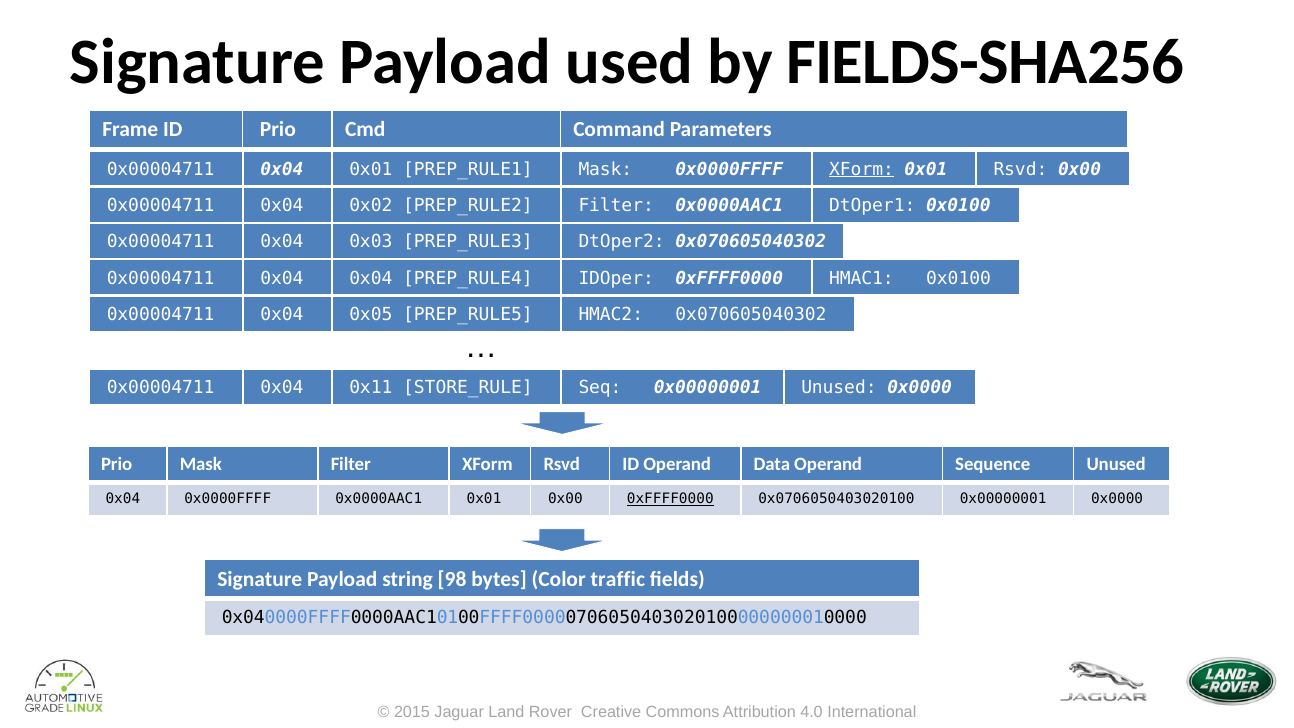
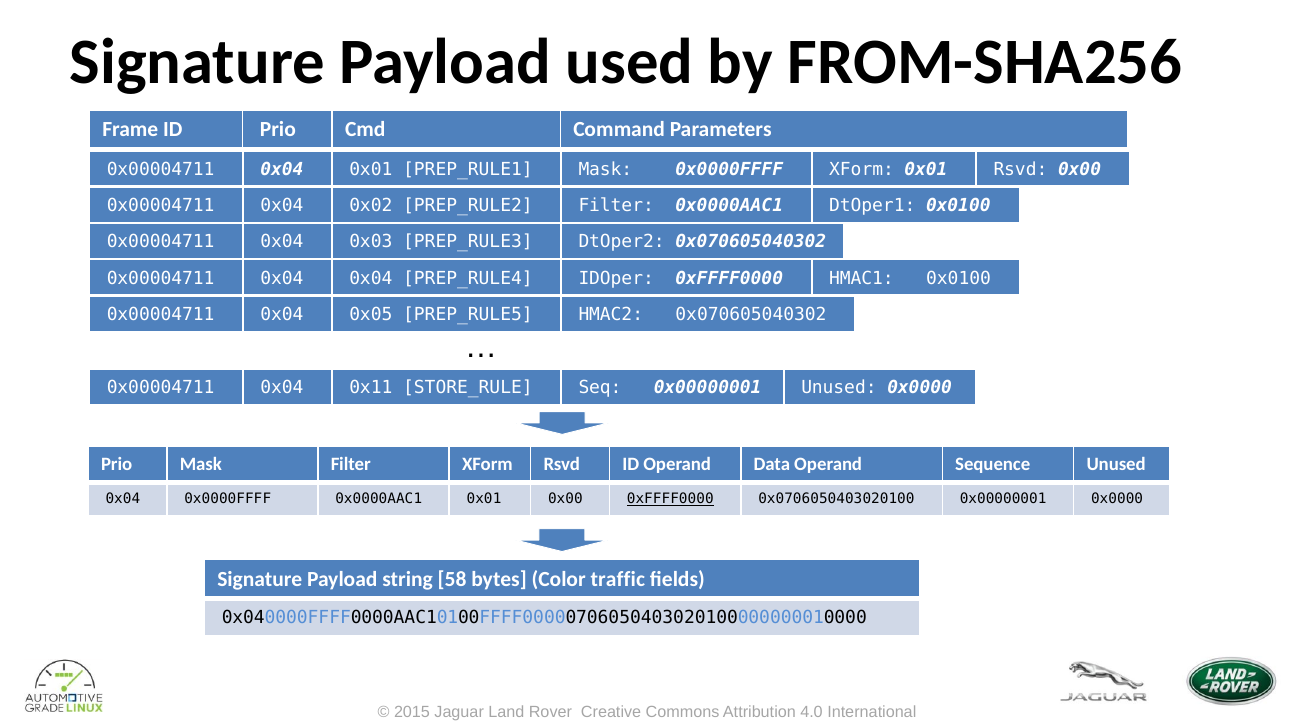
FIELDS-SHA256: FIELDS-SHA256 -> FROM-SHA256
XForm at (862, 169) underline: present -> none
98: 98 -> 58
